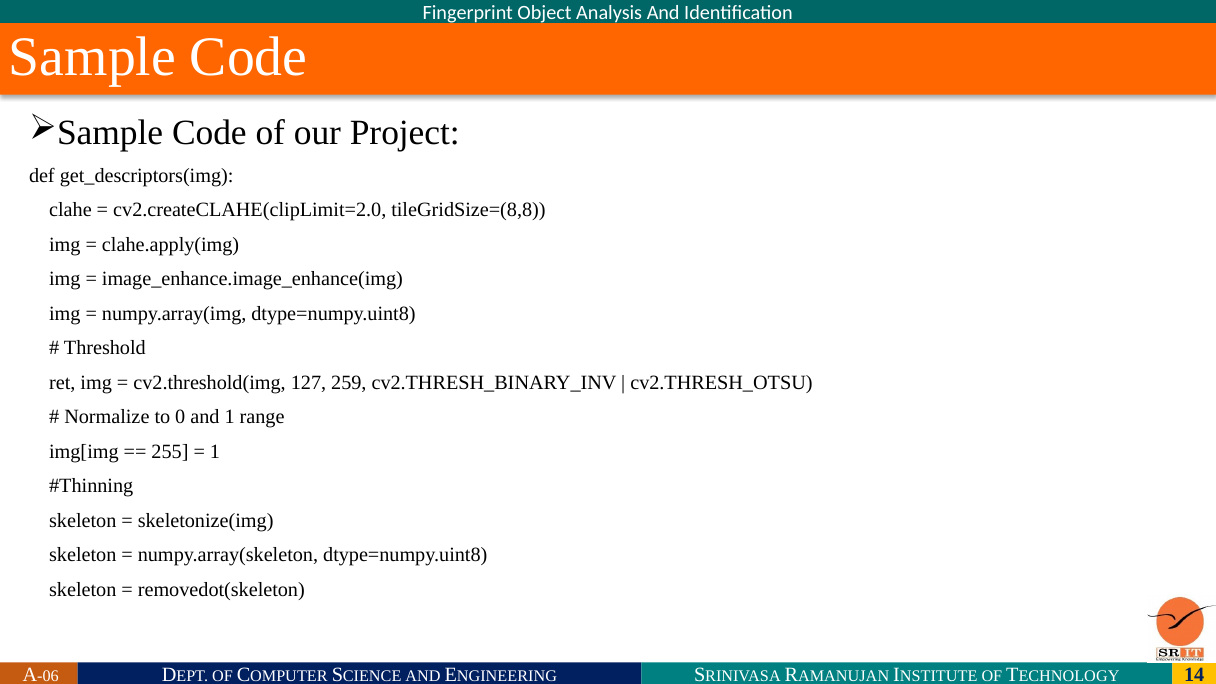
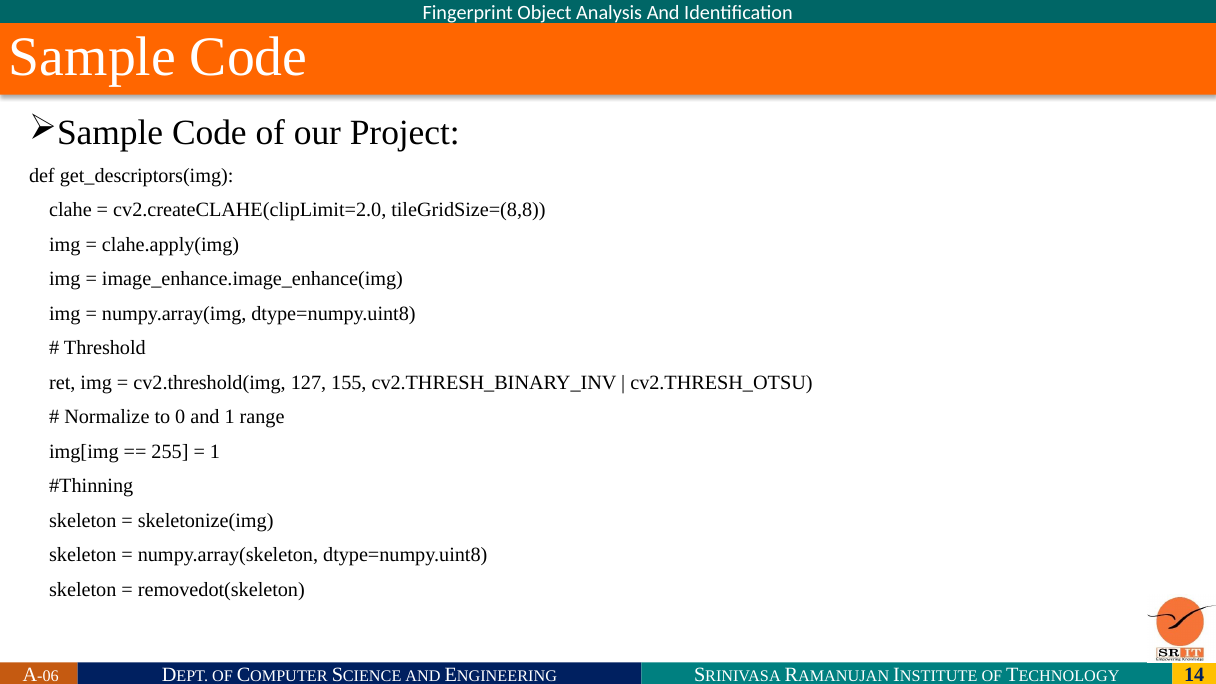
259: 259 -> 155
